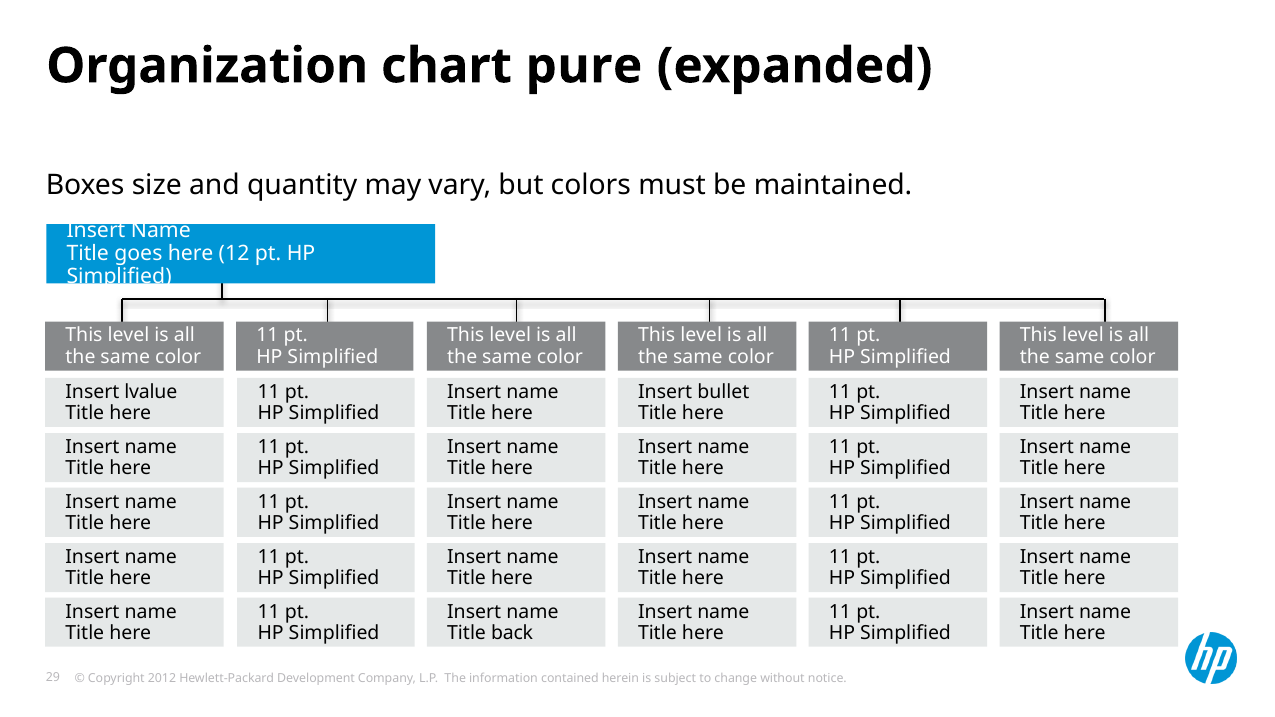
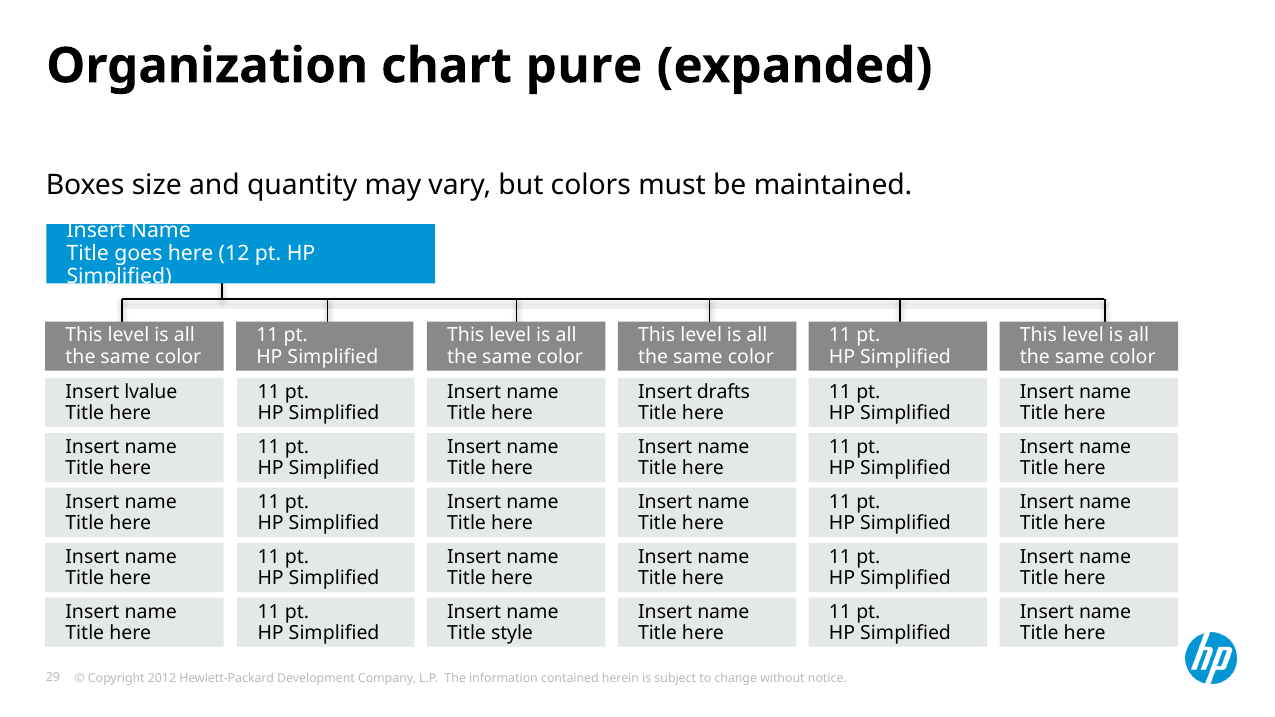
bullet: bullet -> drafts
back: back -> style
